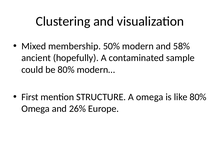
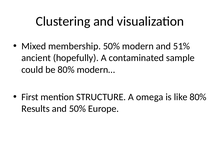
58%: 58% -> 51%
Omega at (36, 109): Omega -> Results
and 26%: 26% -> 50%
